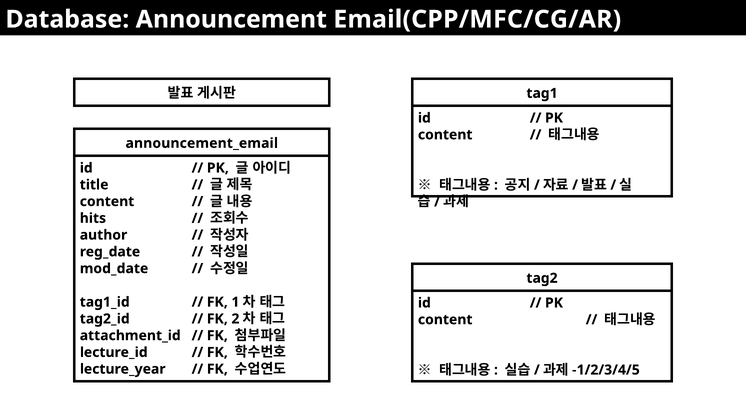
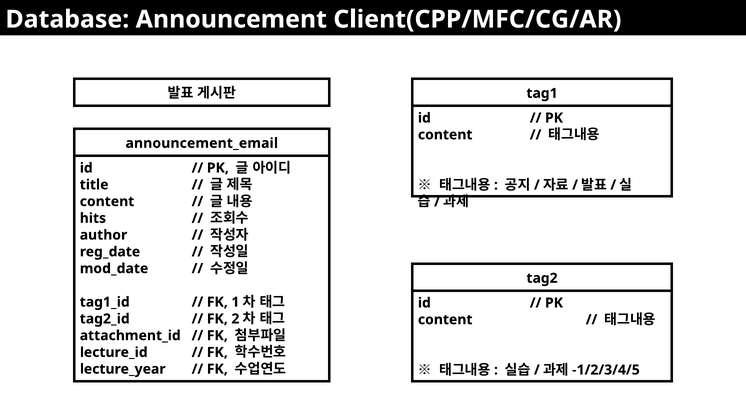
Email(CPP/MFC/CG/AR: Email(CPP/MFC/CG/AR -> Client(CPP/MFC/CG/AR
